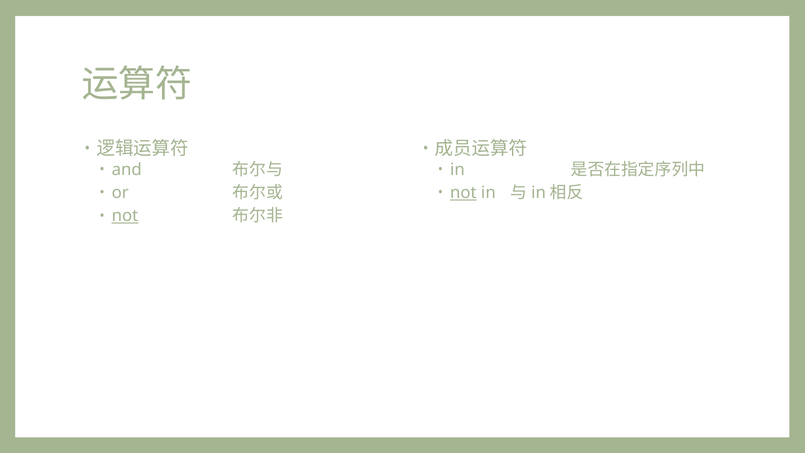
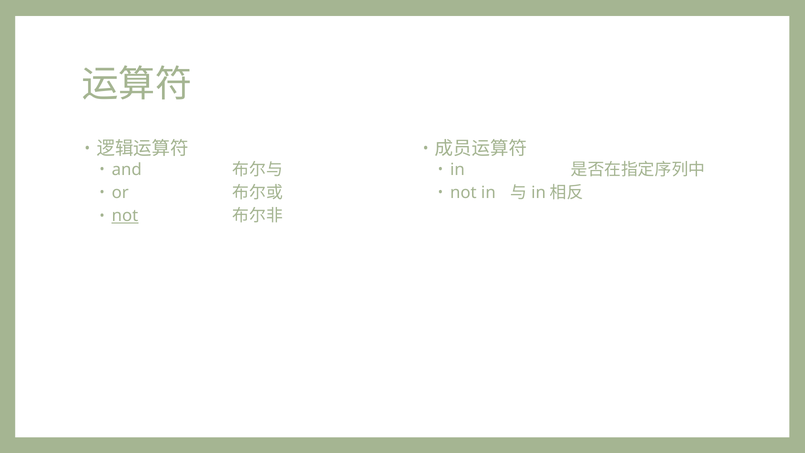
not at (463, 193) underline: present -> none
